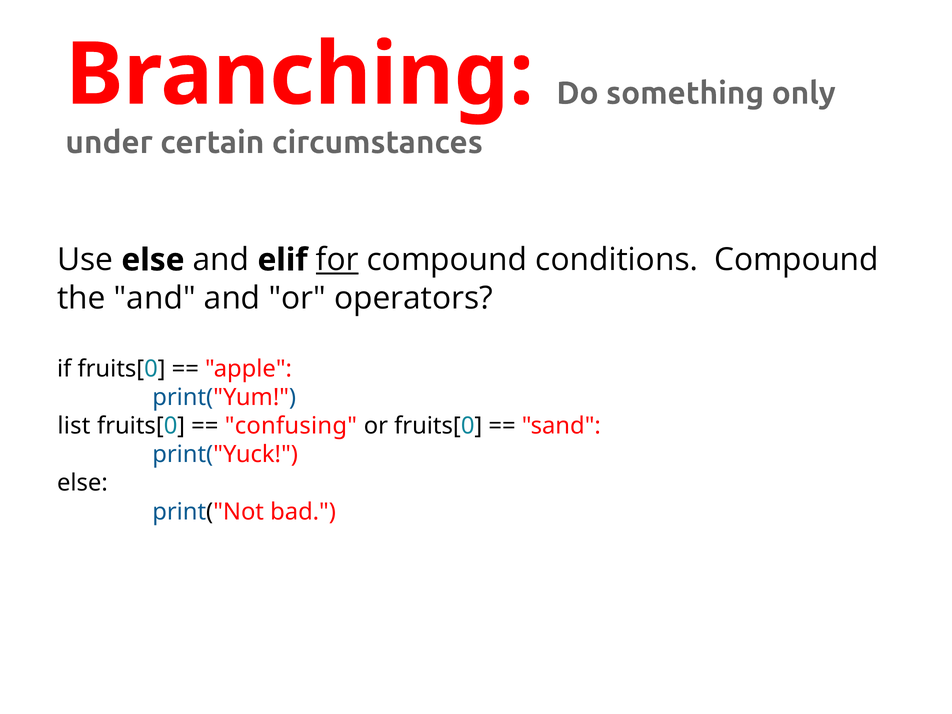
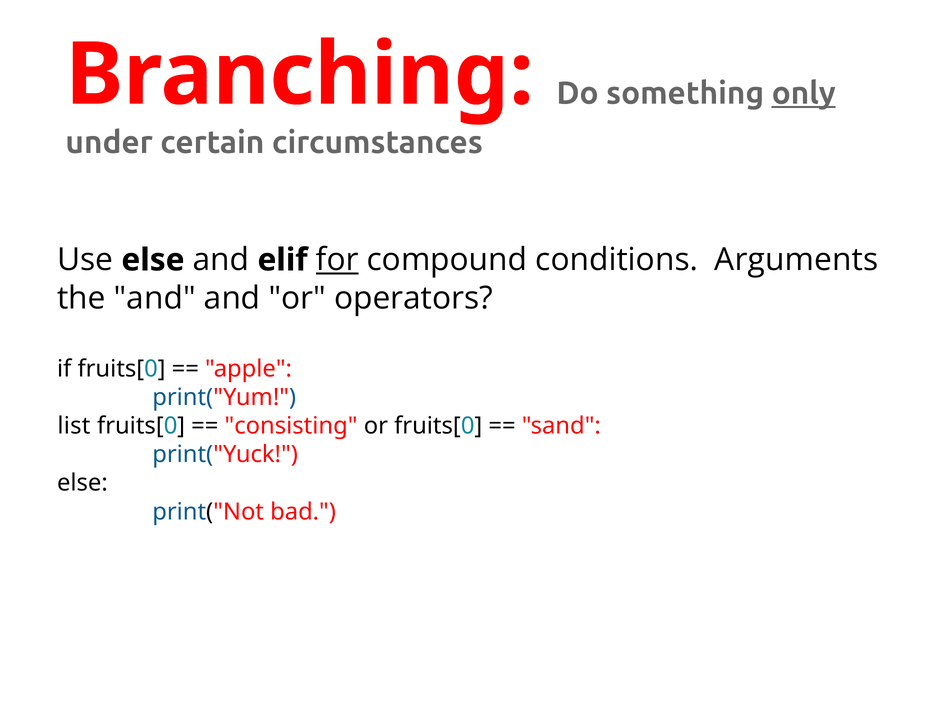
only underline: none -> present
conditions Compound: Compound -> Arguments
confusing: confusing -> consisting
